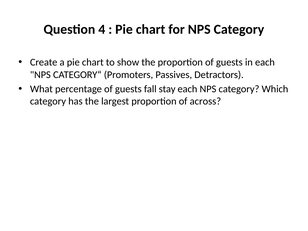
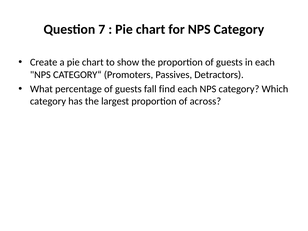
4: 4 -> 7
stay: stay -> find
